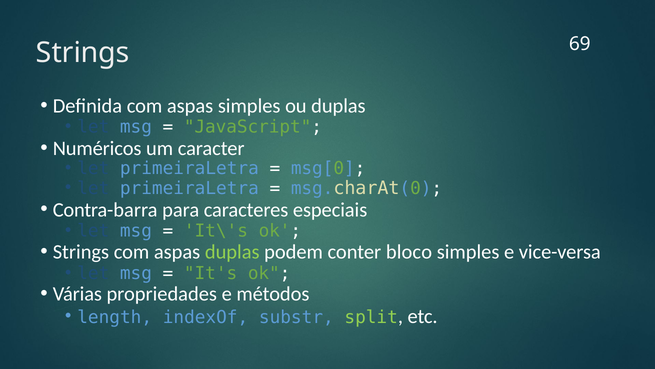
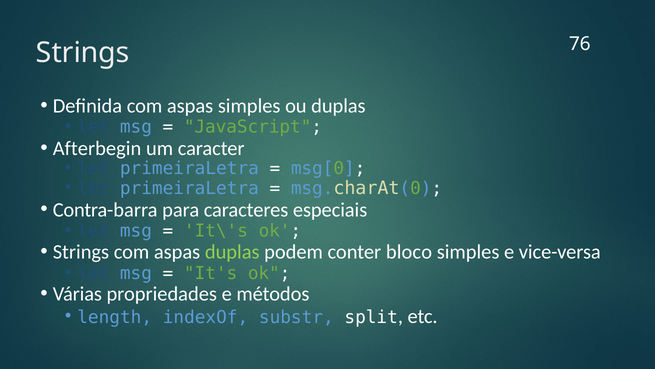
69: 69 -> 76
Numéricos: Numéricos -> Afterbegin
split colour: light green -> white
